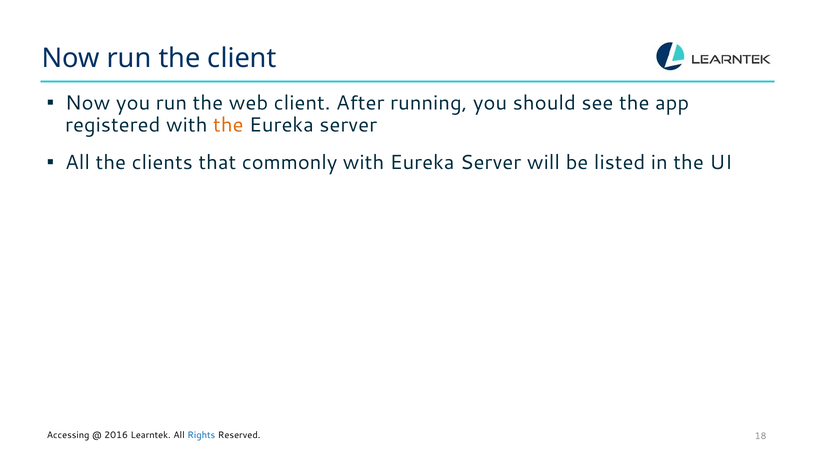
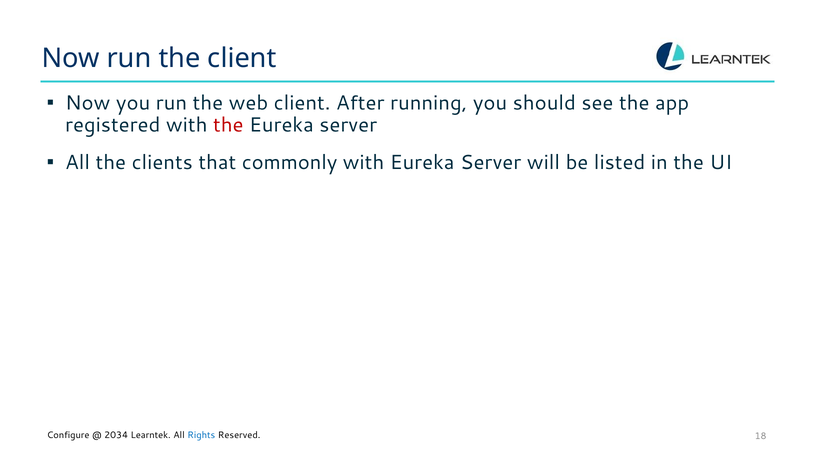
the at (228, 125) colour: orange -> red
Accessing: Accessing -> Configure
2016: 2016 -> 2034
